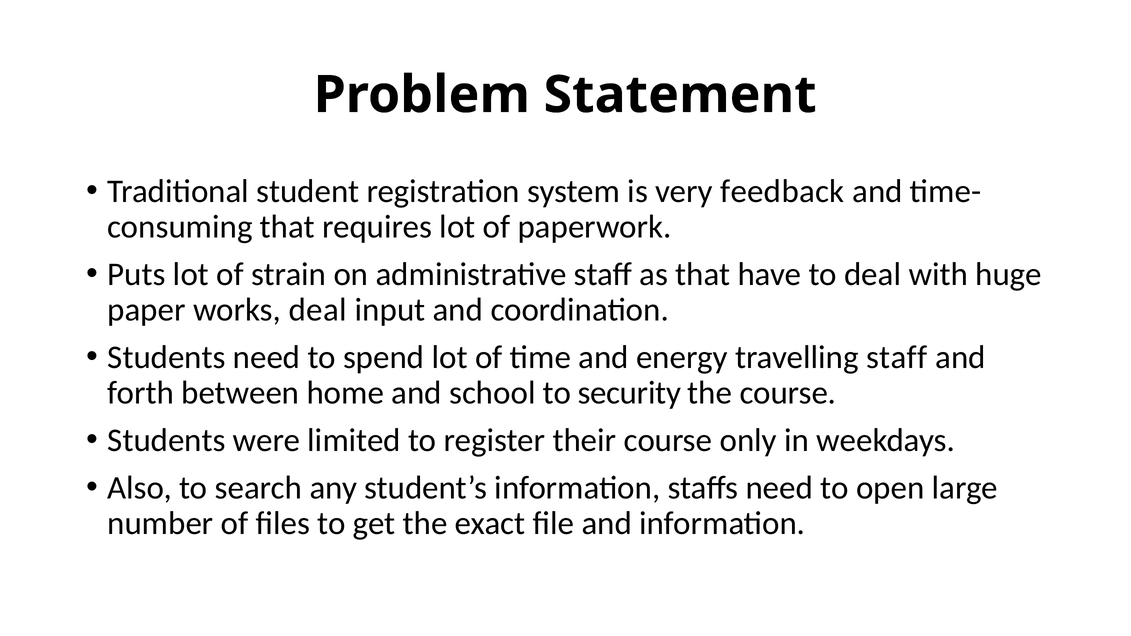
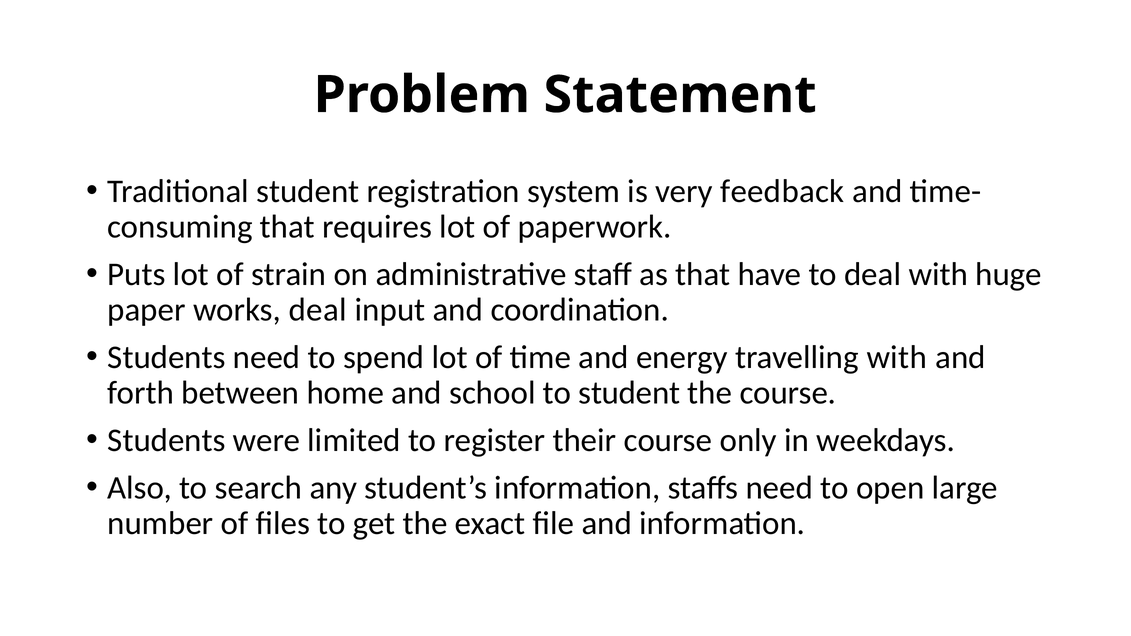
travelling staff: staff -> with
to security: security -> student
